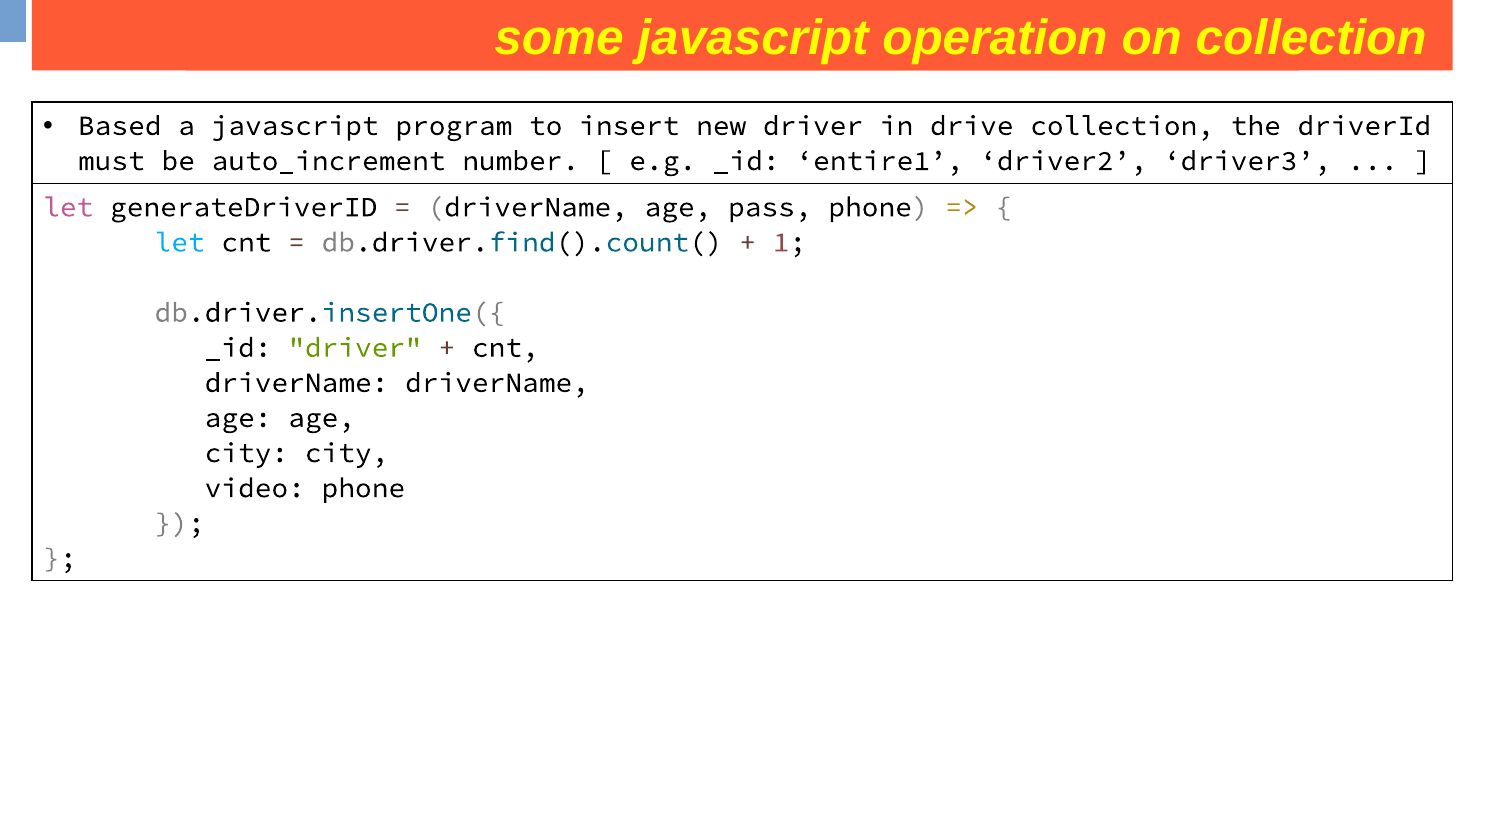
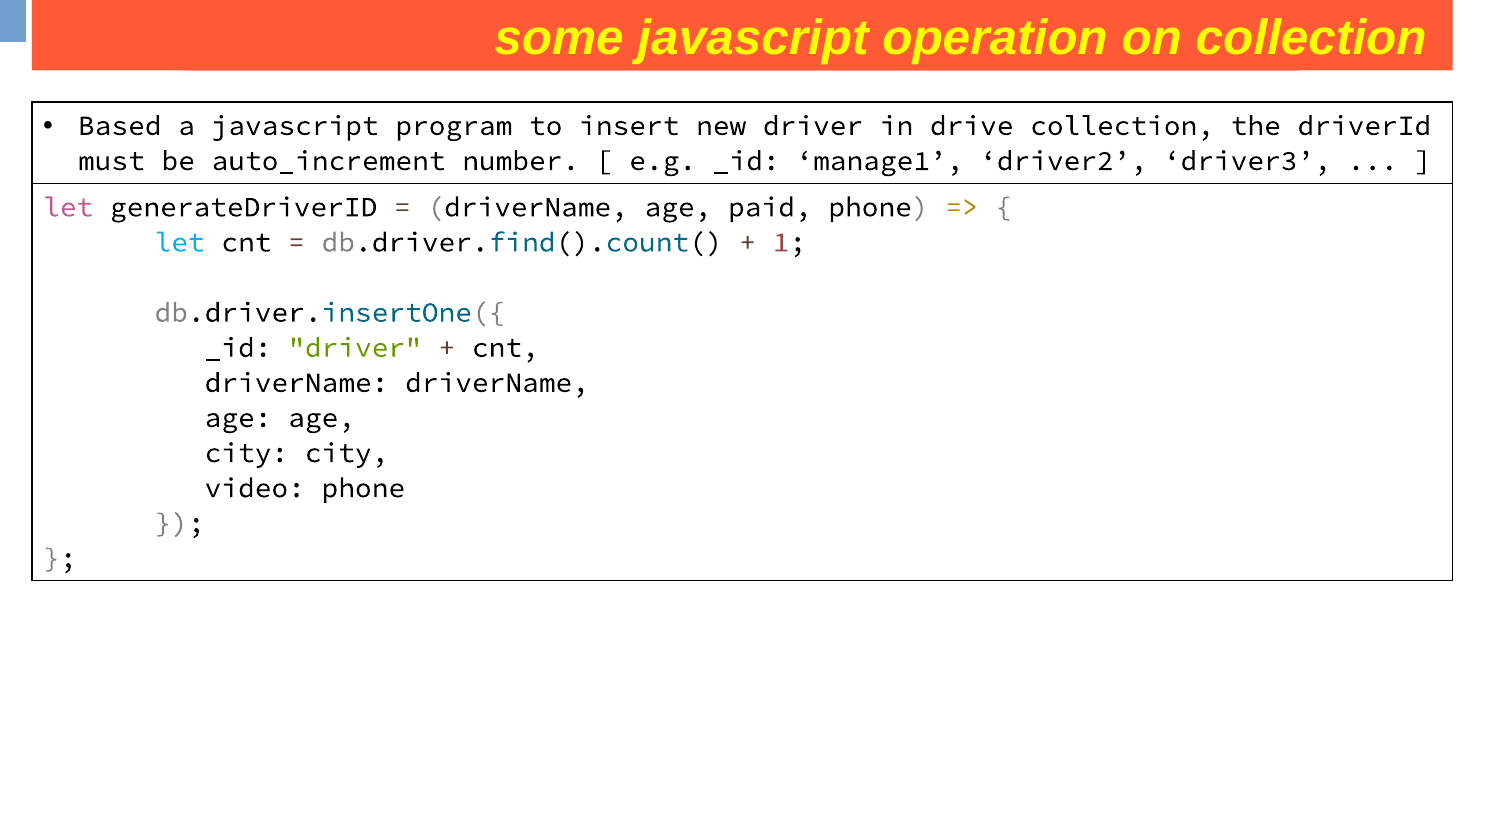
entire1: entire1 -> manage1
pass: pass -> paid
